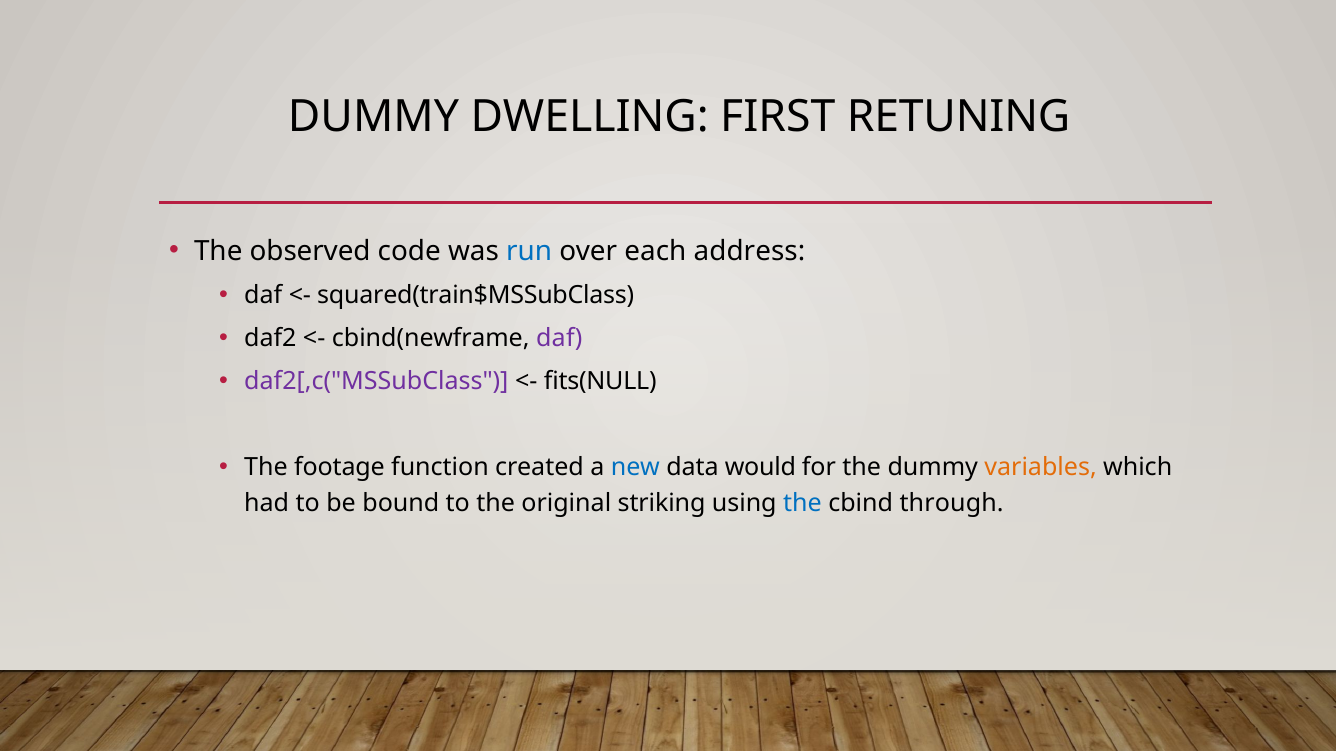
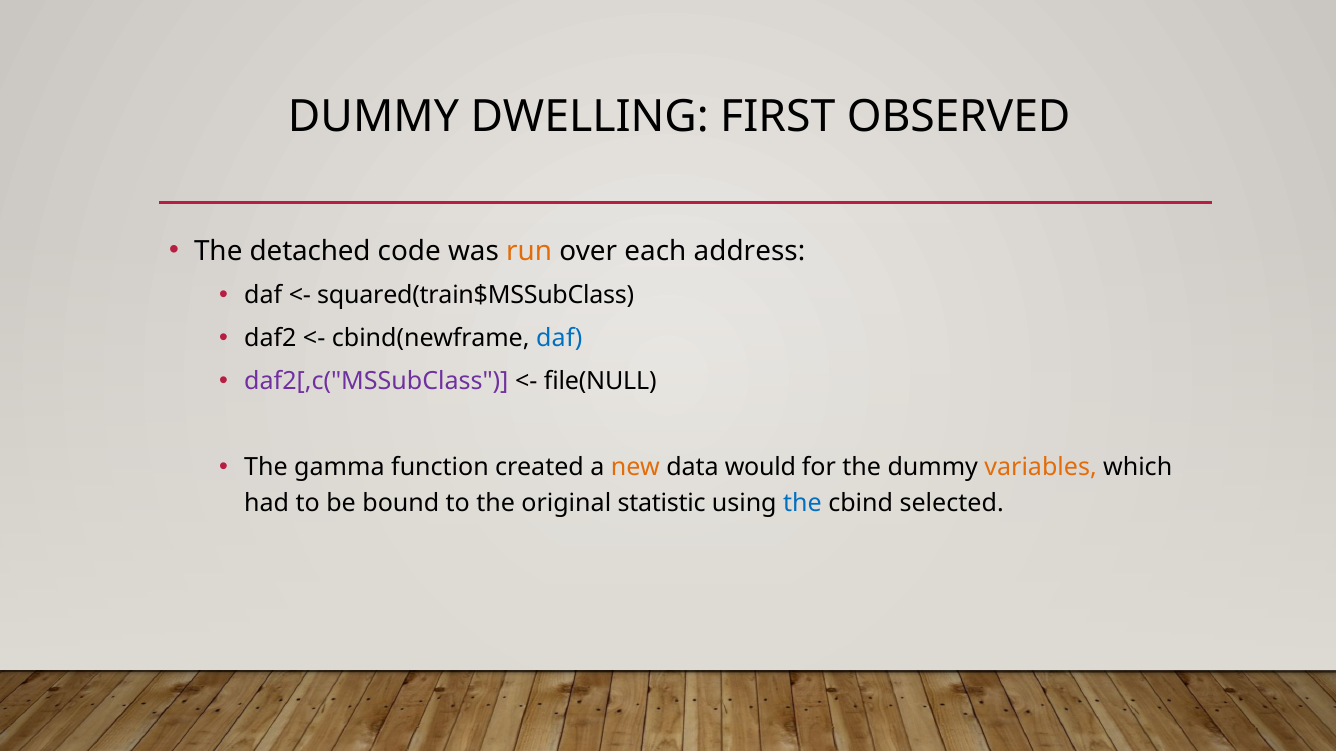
RETUNING: RETUNING -> OBSERVED
observed: observed -> detached
run colour: blue -> orange
daf at (559, 339) colour: purple -> blue
fits(NULL: fits(NULL -> file(NULL
footage: footage -> gamma
new colour: blue -> orange
striking: striking -> statistic
through: through -> selected
